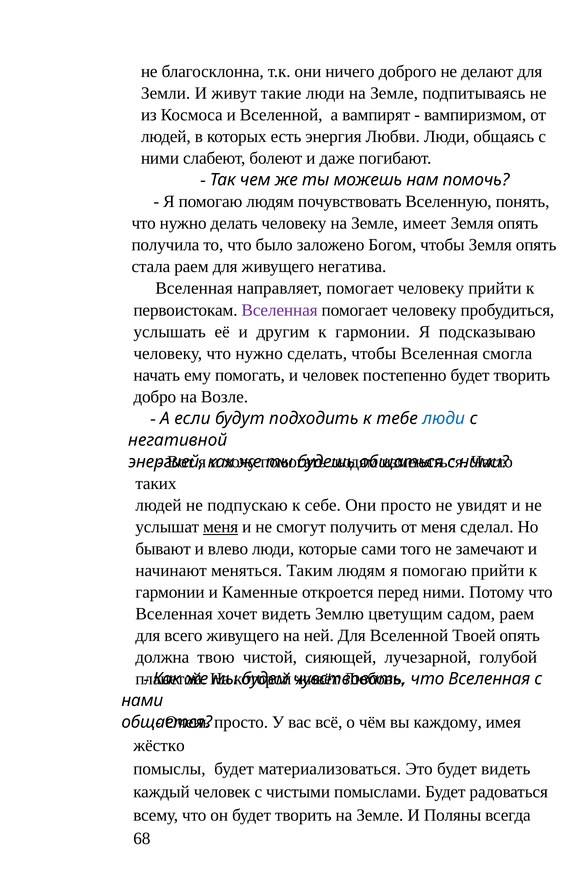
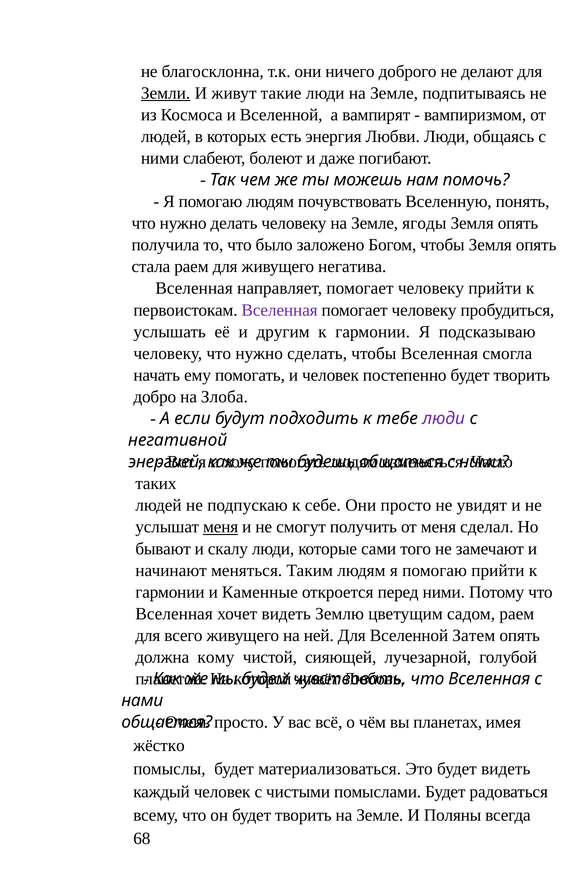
Земли underline: none -> present
имеет: имеет -> ягоды
Возле: Возле -> Злоба
люди at (444, 418) colour: blue -> purple
влево: влево -> скалу
Твоей: Твоей -> Затем
твою: твою -> кому
каждому: каждому -> планетах
